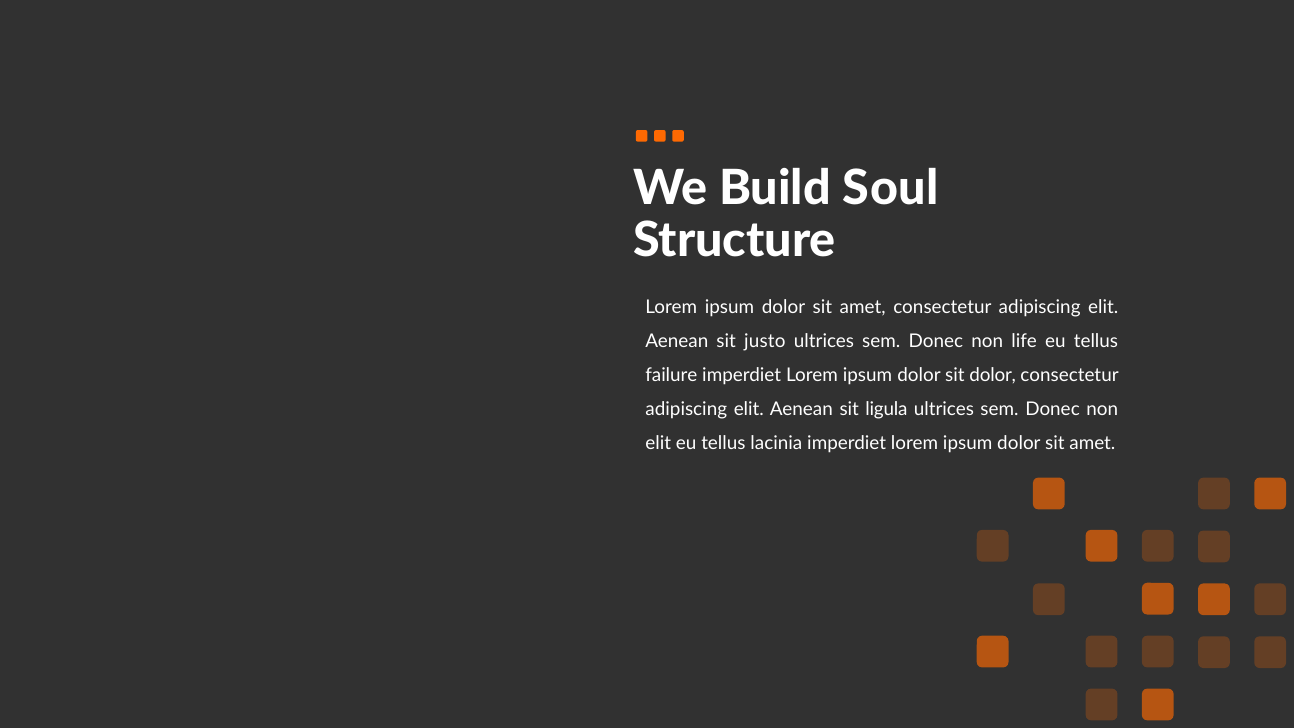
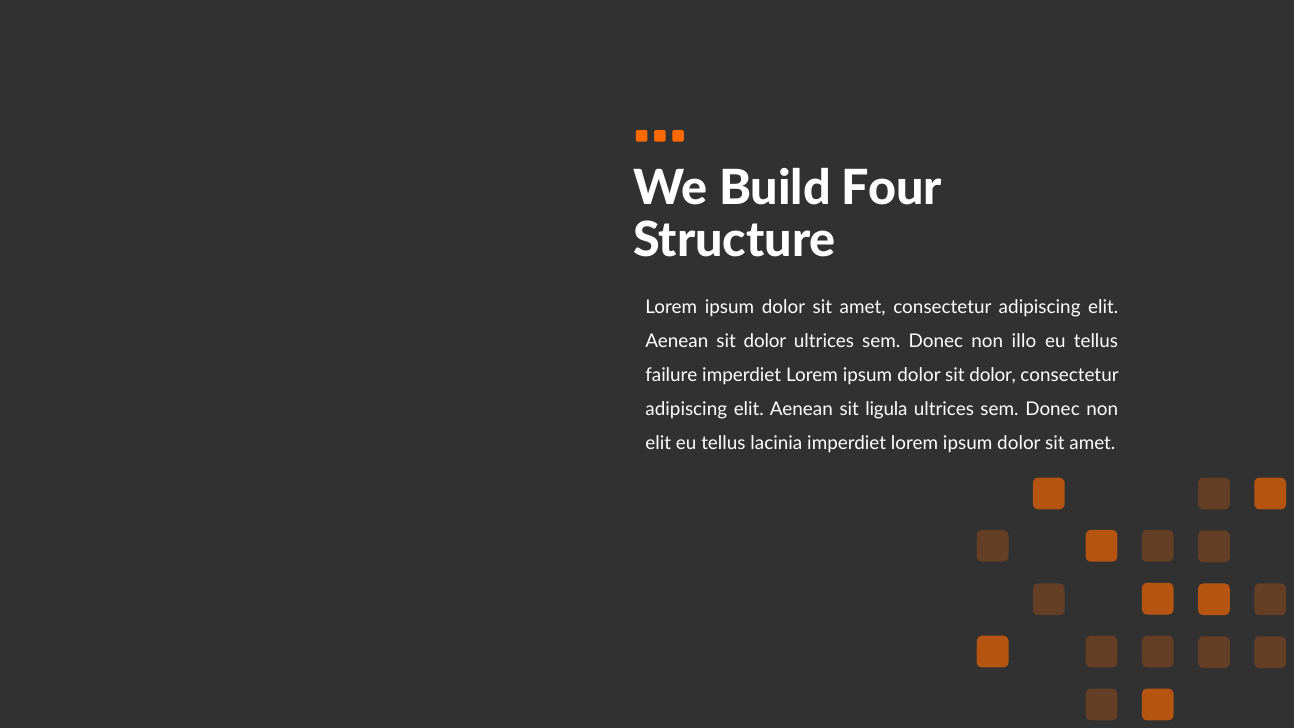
Soul: Soul -> Four
Aenean sit justo: justo -> dolor
life: life -> illo
